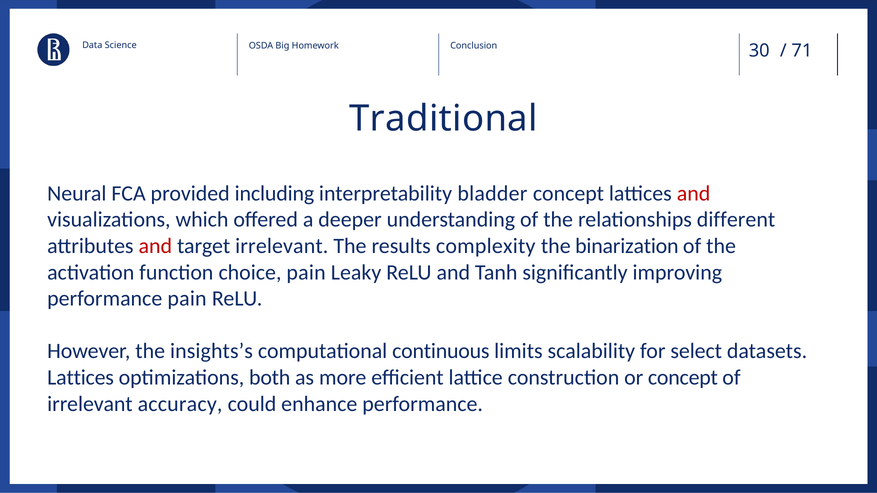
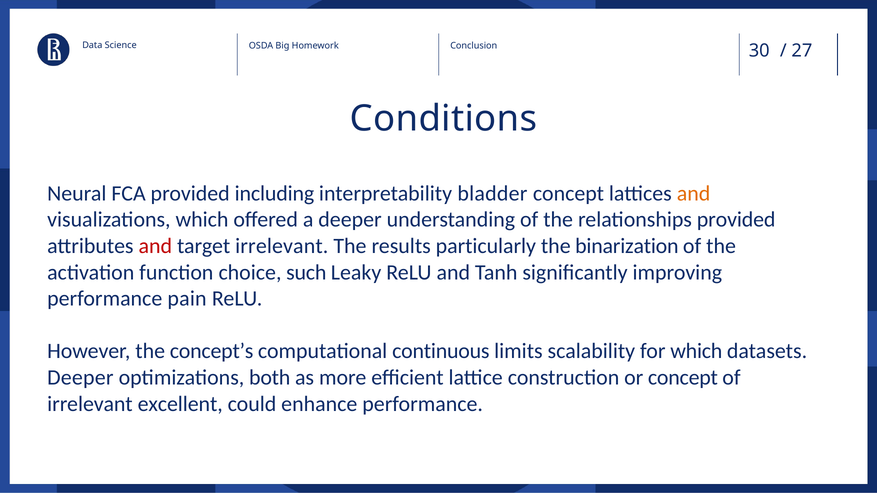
71: 71 -> 27
Traditional: Traditional -> Conditions
and at (694, 194) colour: red -> orange
relationships different: different -> provided
complexity: complexity -> particularly
choice pain: pain -> such
insights’s: insights’s -> concept’s
for select: select -> which
Lattices at (81, 378): Lattices -> Deeper
accuracy: accuracy -> excellent
